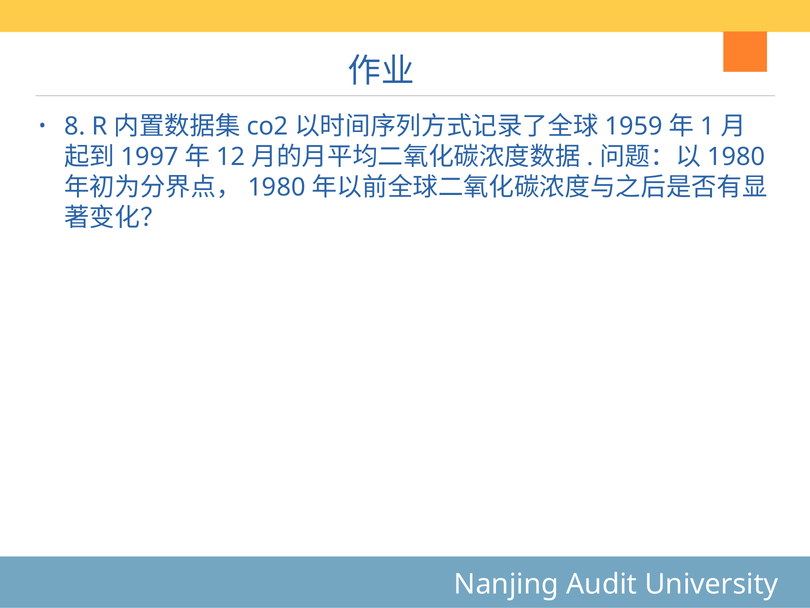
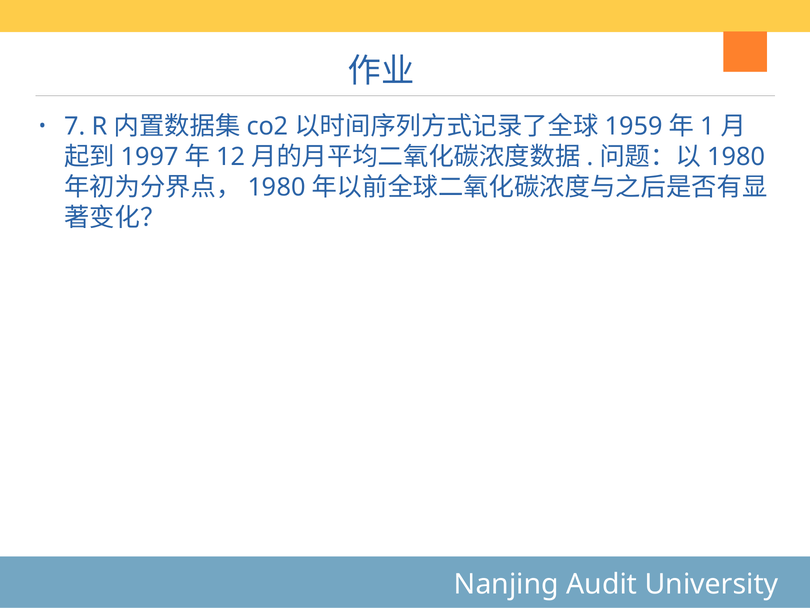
8: 8 -> 7
